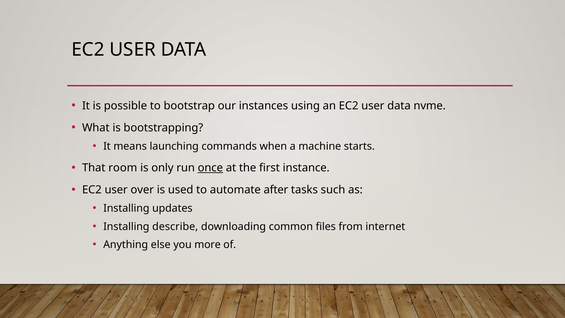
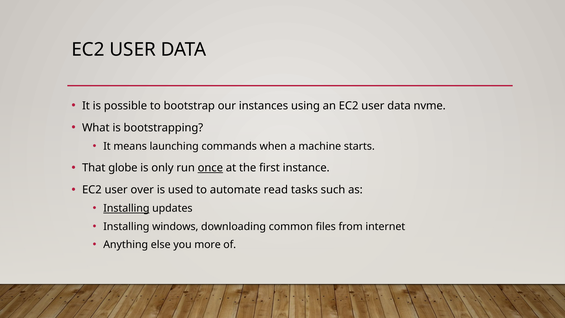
room: room -> globe
after: after -> read
Installing at (126, 208) underline: none -> present
describe: describe -> windows
